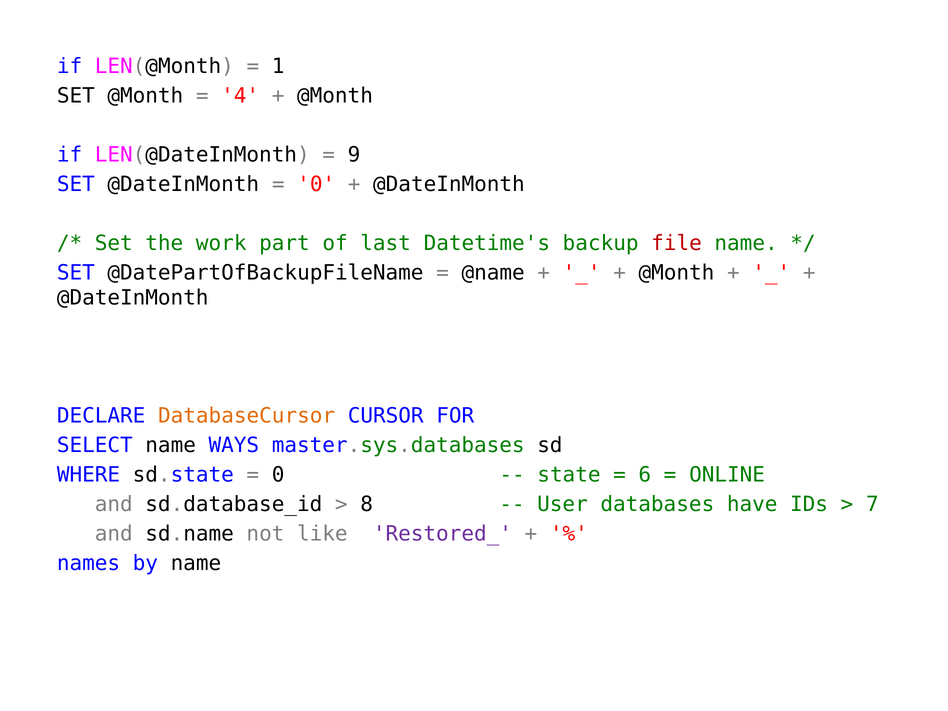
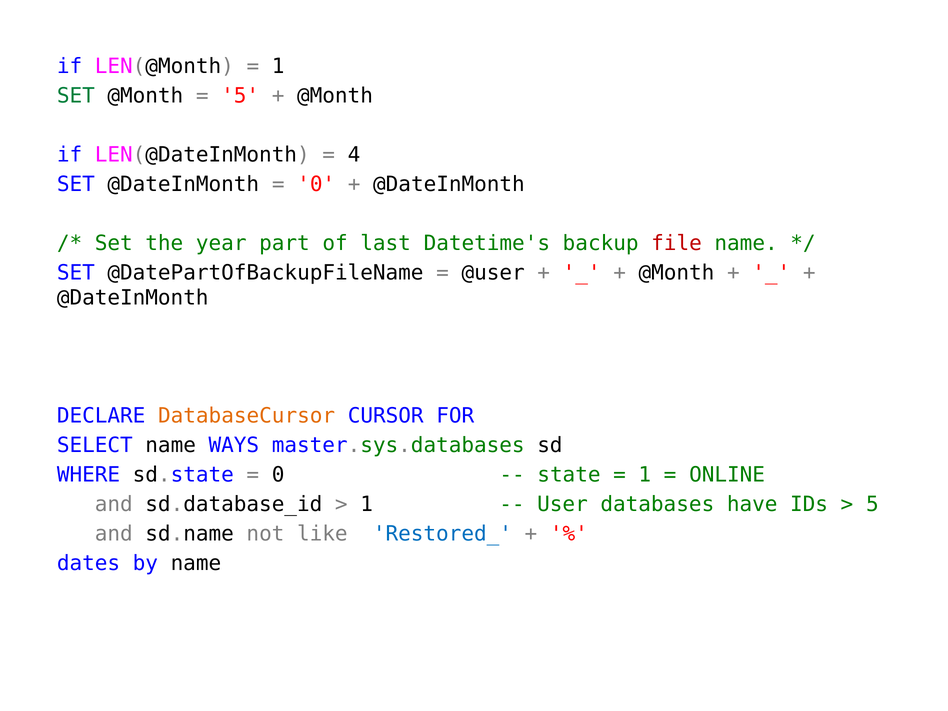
SET at (76, 96) colour: black -> green
4 at (240, 96): 4 -> 5
9: 9 -> 4
work: work -> year
@name: @name -> @user
6 at (645, 475): 6 -> 1
8 at (367, 504): 8 -> 1
7 at (872, 504): 7 -> 5
Restored_ colour: purple -> blue
names: names -> dates
